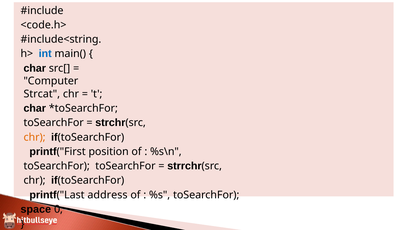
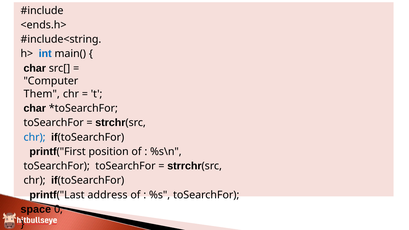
<code.h>: <code.h> -> <ends.h>
Strcat: Strcat -> Them
chr at (35, 137) colour: orange -> blue
